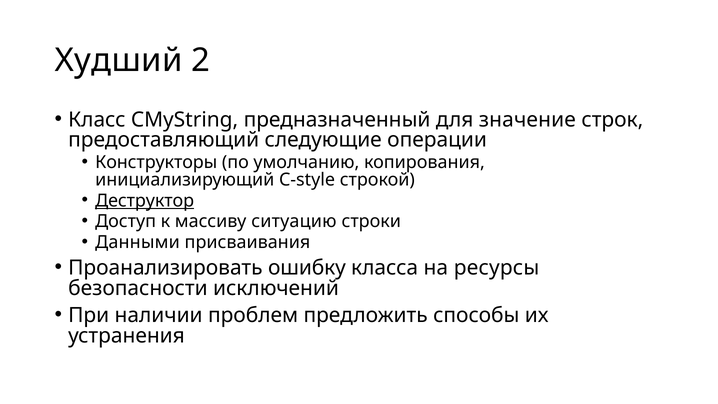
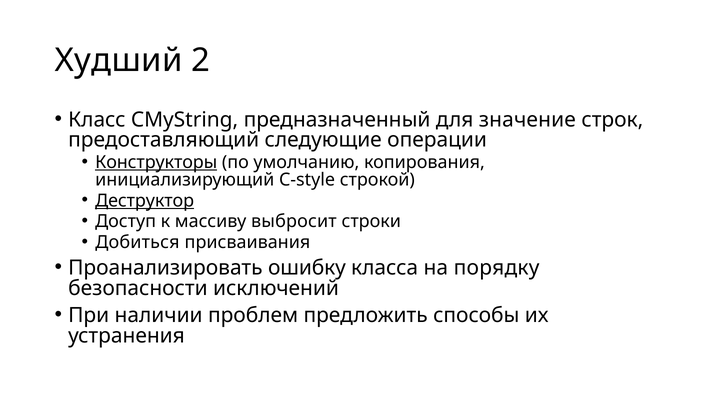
Конструкторы underline: none -> present
ситуацию: ситуацию -> выбросит
Данными: Данными -> Добиться
ресурсы: ресурсы -> порядку
